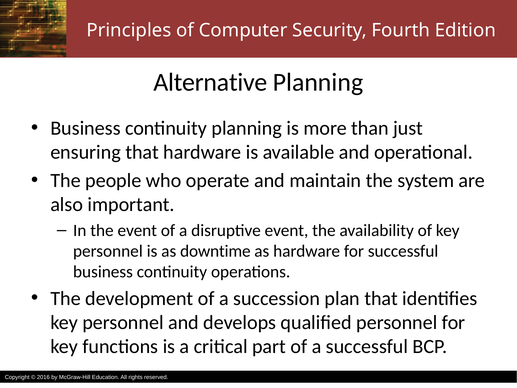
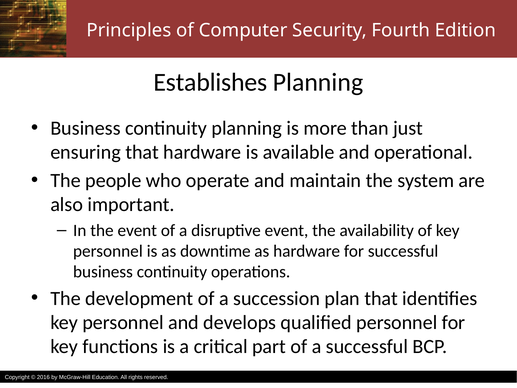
Alternative: Alternative -> Establishes
